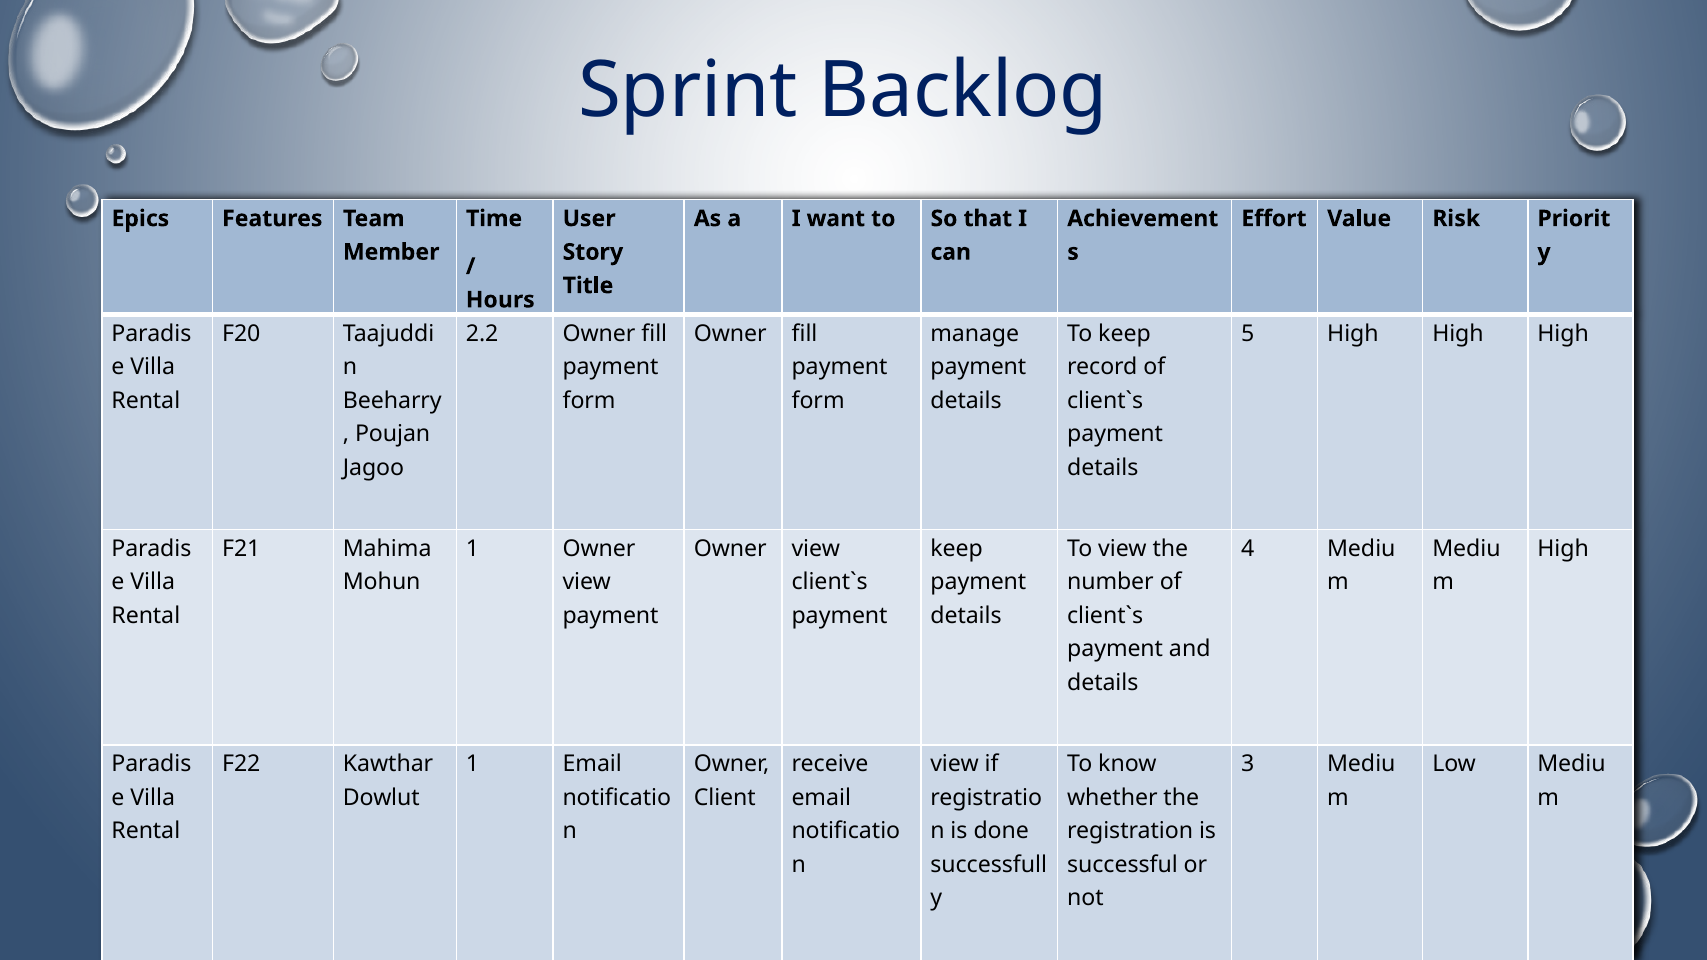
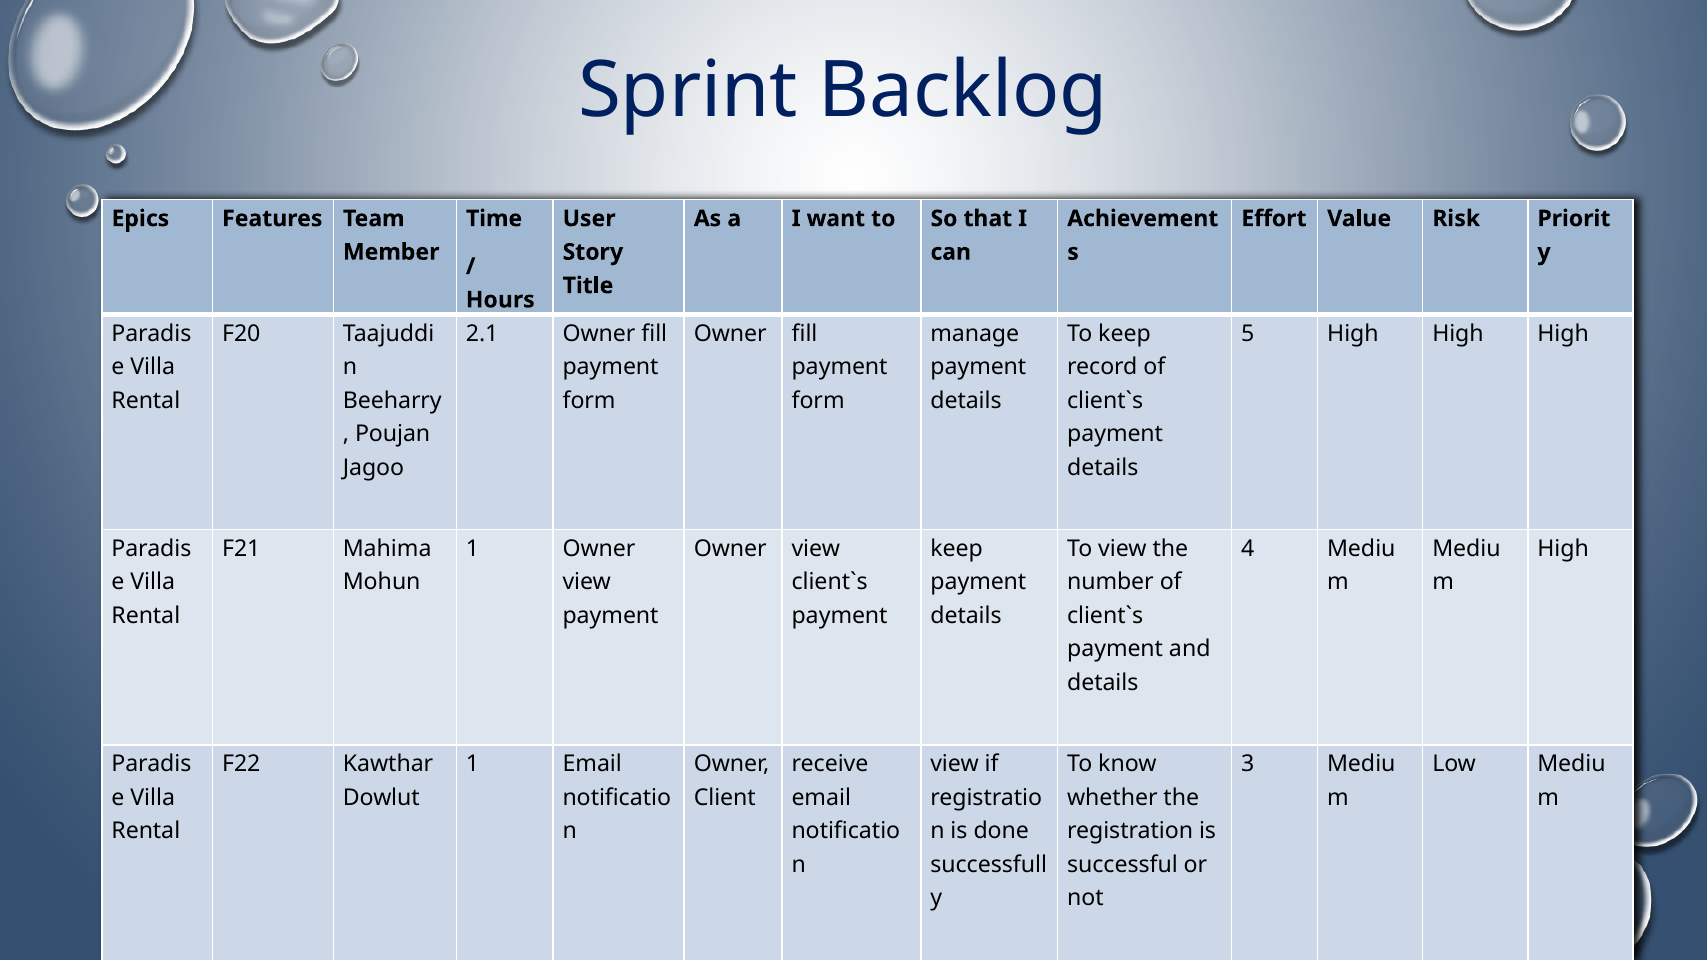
2.2: 2.2 -> 2.1
